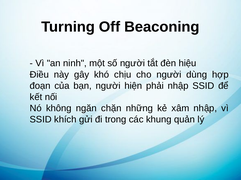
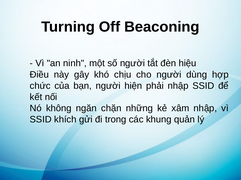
đoạn: đoạn -> chức
